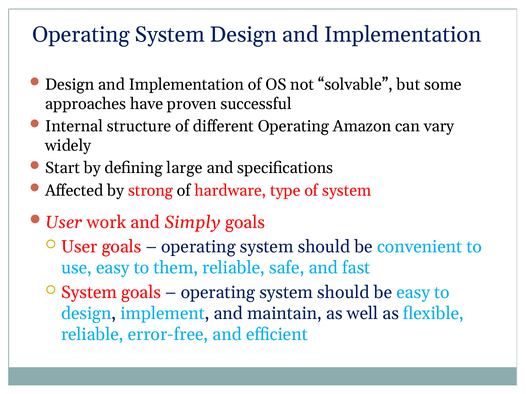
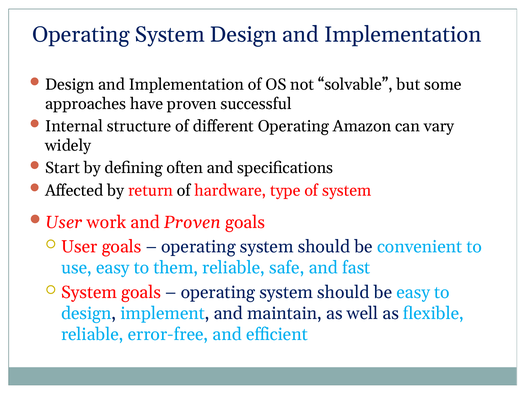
large: large -> often
strong: strong -> return
and Simply: Simply -> Proven
